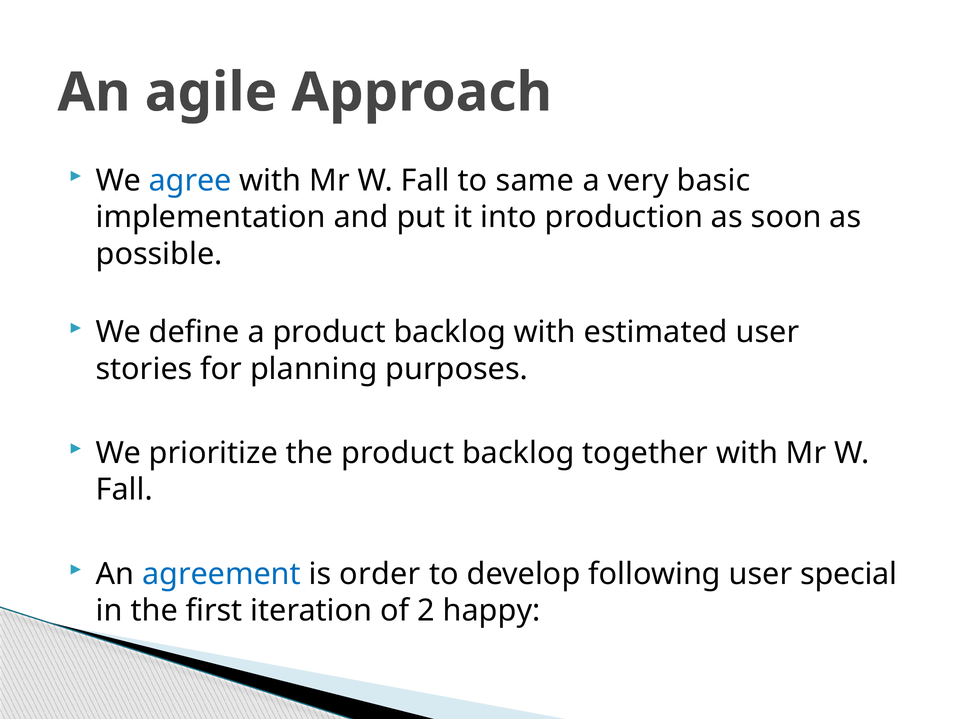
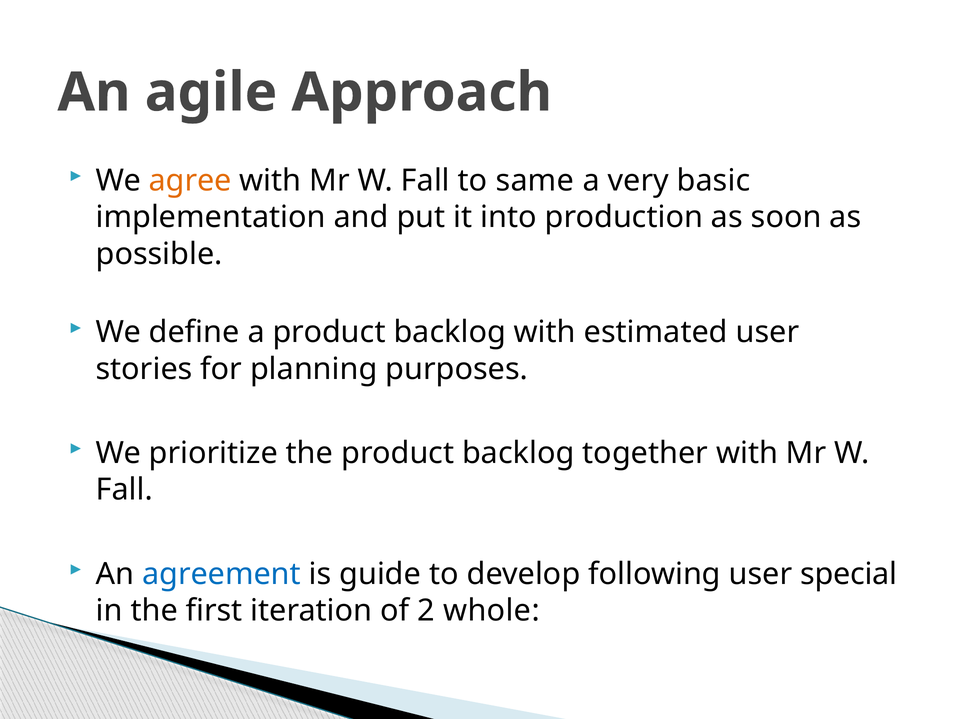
agree colour: blue -> orange
order: order -> guide
happy: happy -> whole
